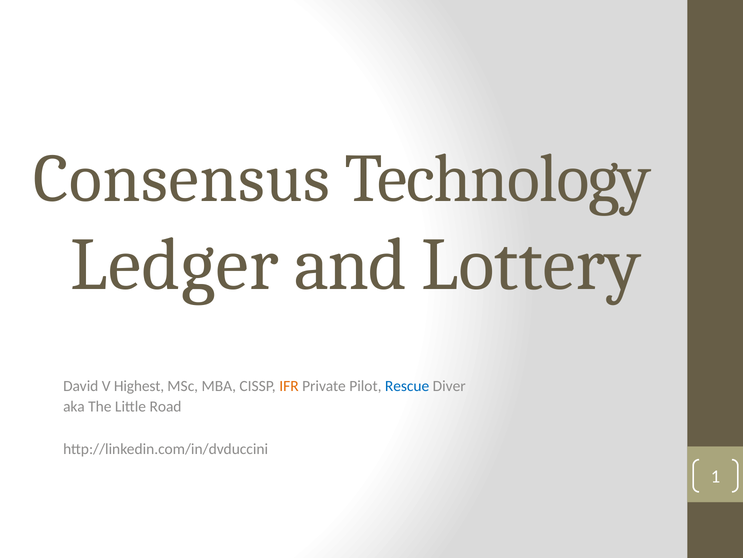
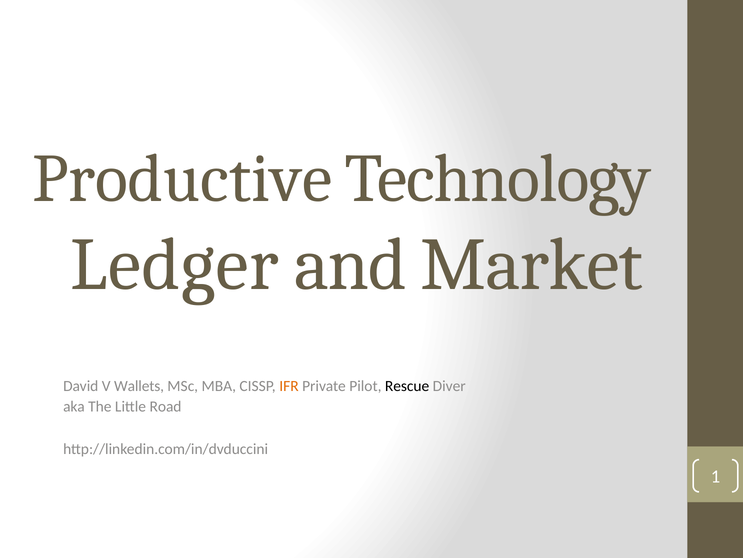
Consensus: Consensus -> Productive
Lottery: Lottery -> Market
Highest: Highest -> Wallets
Rescue colour: blue -> black
